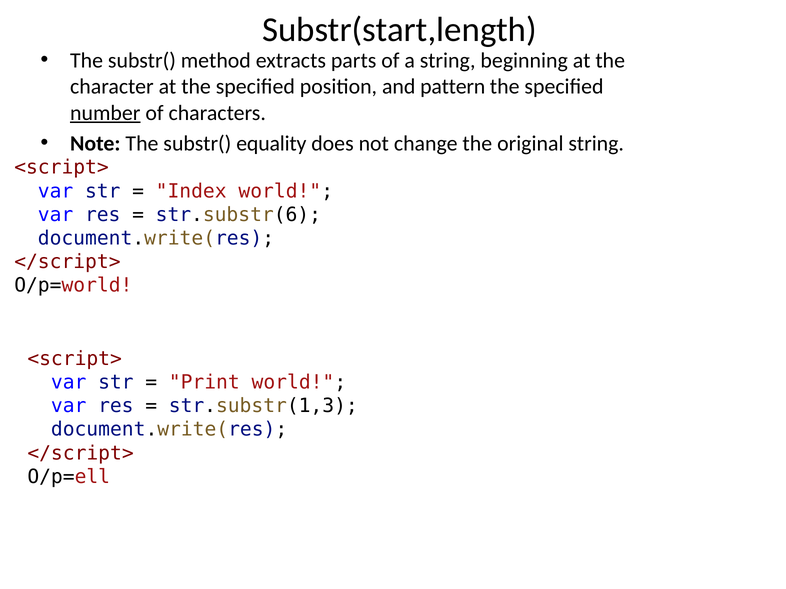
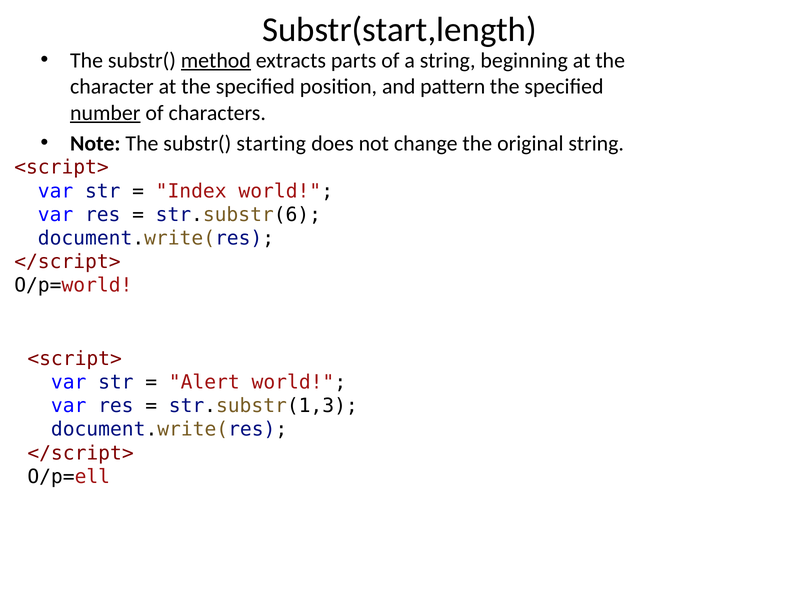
method underline: none -> present
equality: equality -> starting
Print: Print -> Alert
